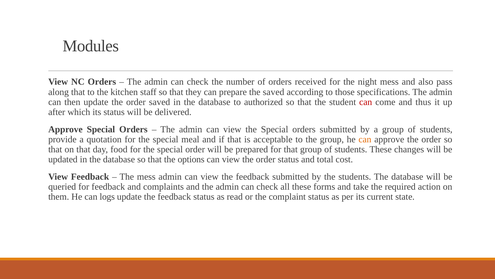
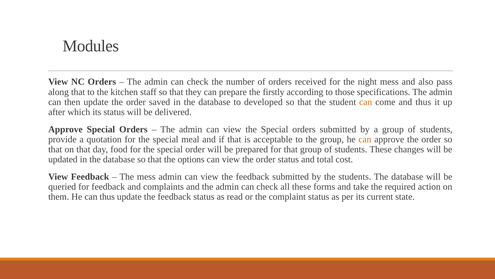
the saved: saved -> firstly
authorized: authorized -> developed
can at (366, 102) colour: red -> orange
can logs: logs -> thus
